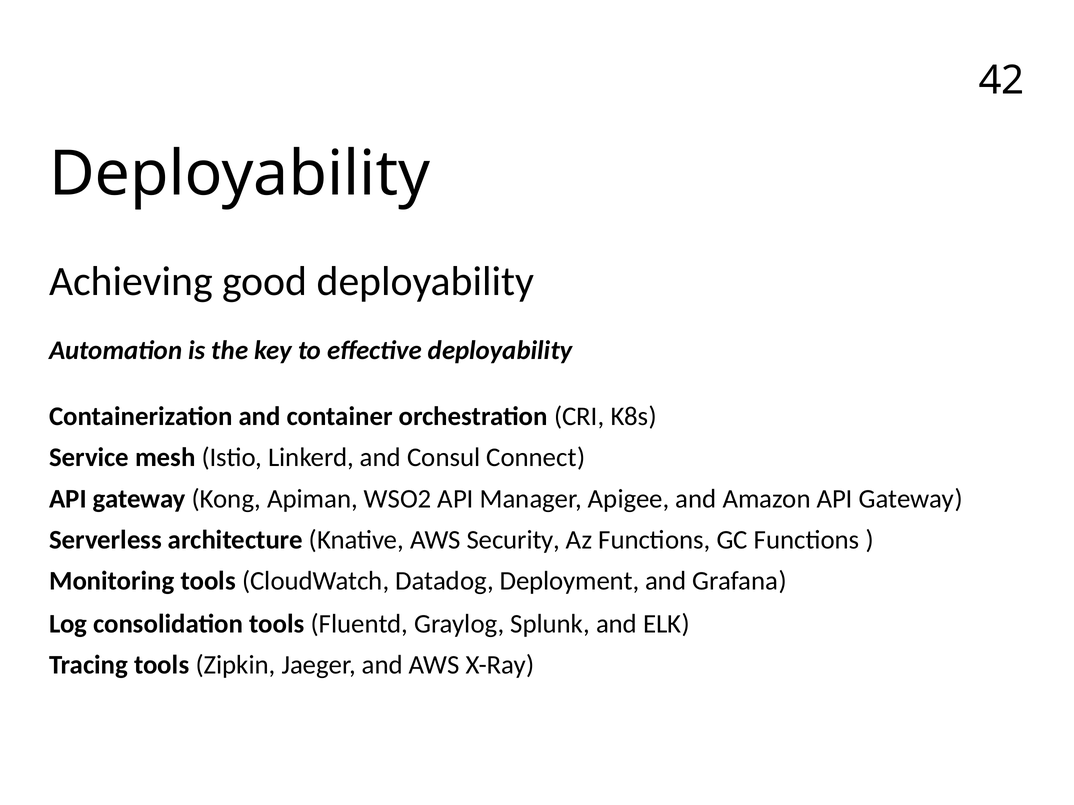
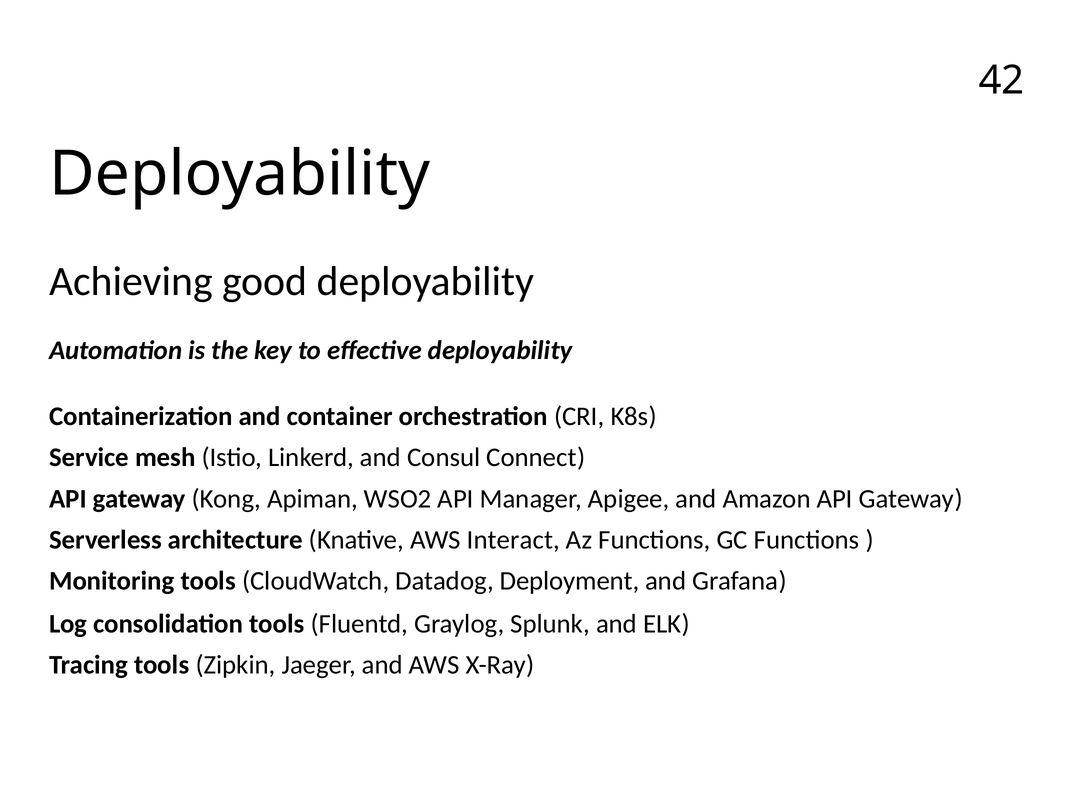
Security: Security -> Interact
